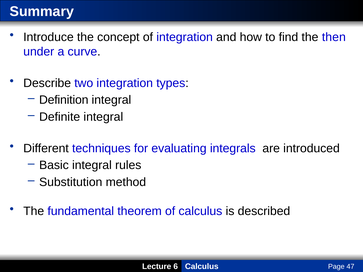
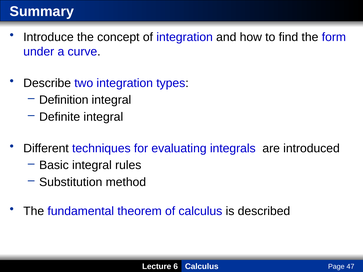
then: then -> form
